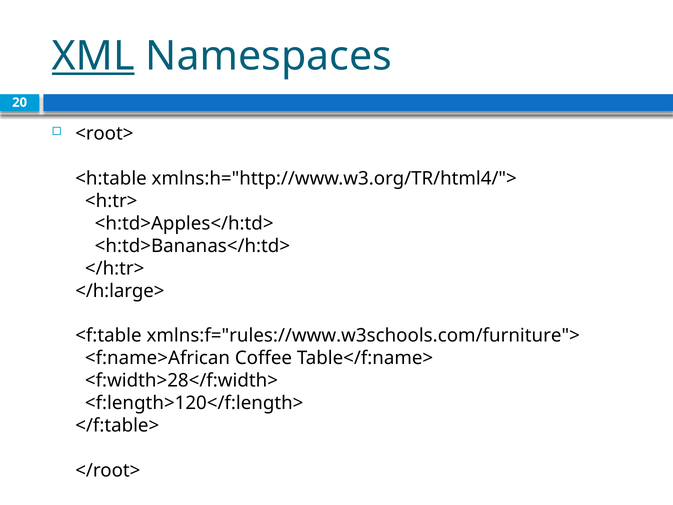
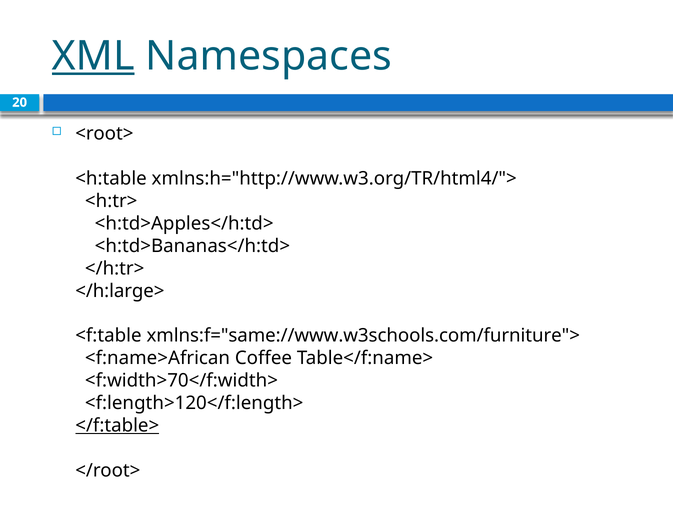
xmlns:f="rules://www.w3schools.com/furniture">: xmlns:f="rules://www.w3schools.com/furniture"> -> xmlns:f="same://www.w3schools.com/furniture">
<f:width>28</f:width>: <f:width>28</f:width> -> <f:width>70</f:width>
</f:table> underline: none -> present
